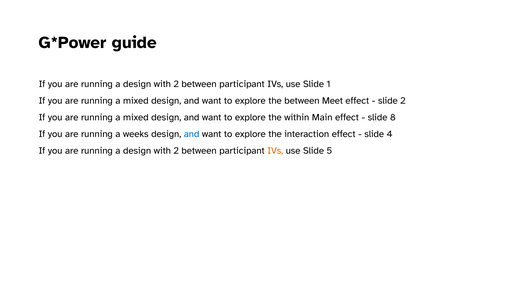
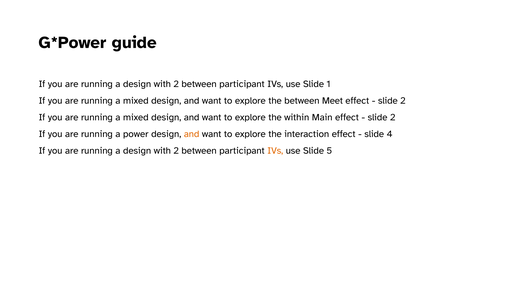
8 at (393, 118): 8 -> 2
weeks: weeks -> power
and at (192, 134) colour: blue -> orange
